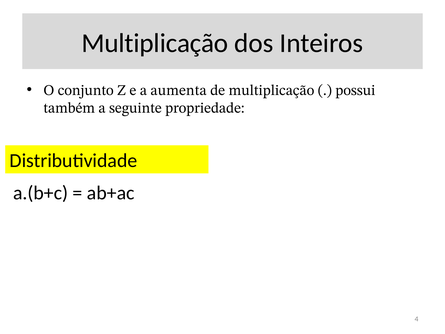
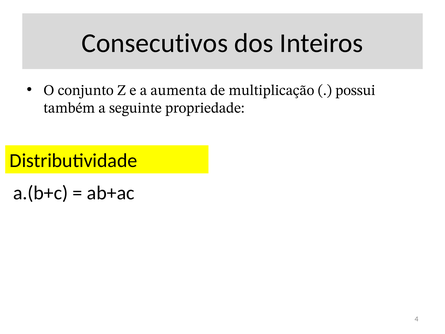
Multiplicação at (155, 43): Multiplicação -> Consecutivos
